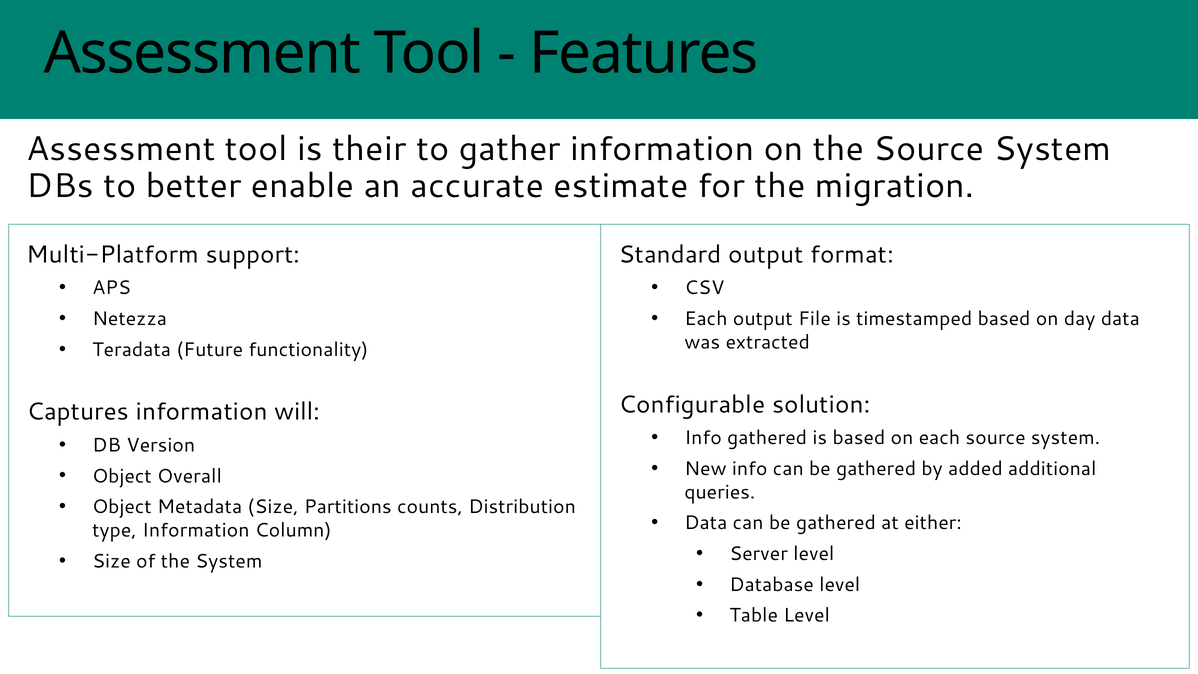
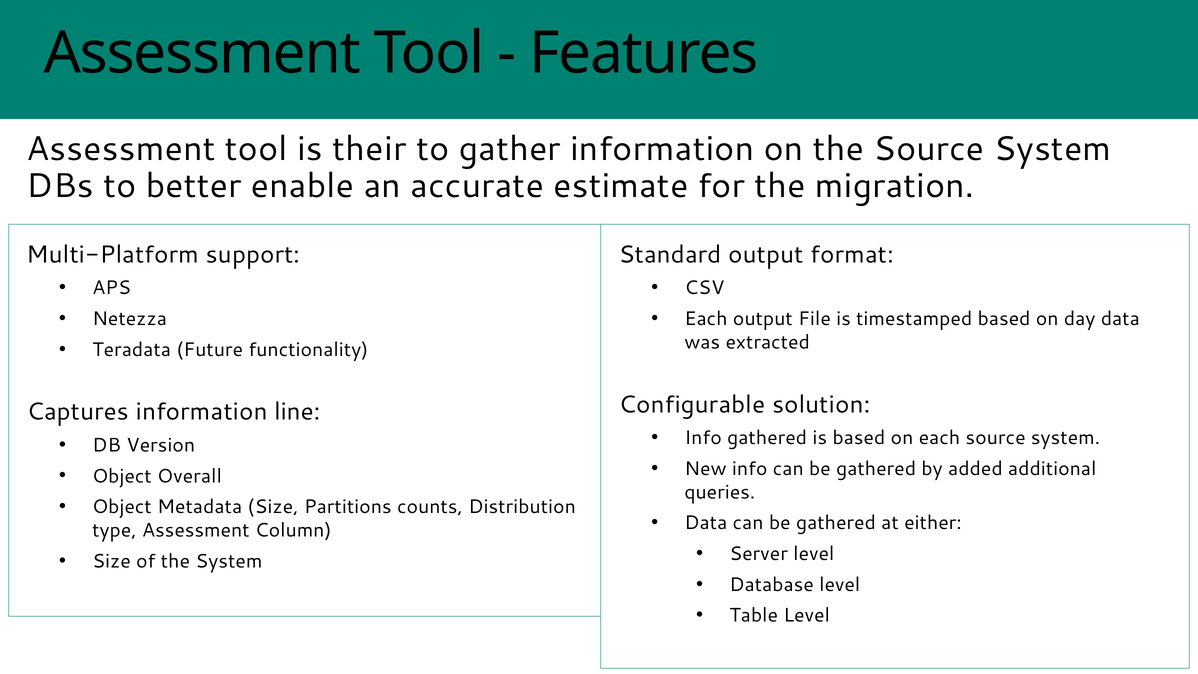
will: will -> line
type Information: Information -> Assessment
